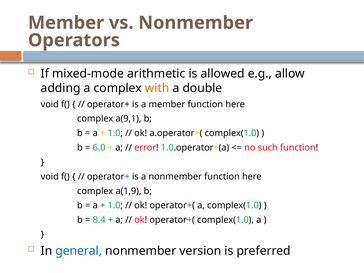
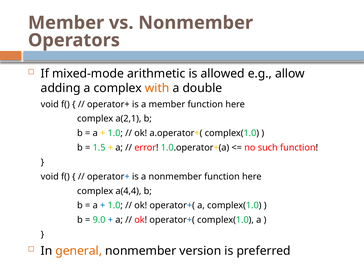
a(9,1: a(9,1 -> a(2,1
6.0: 6.0 -> 1.5
a(1,9: a(1,9 -> a(4,4
8.4: 8.4 -> 9.0
general colour: blue -> orange
